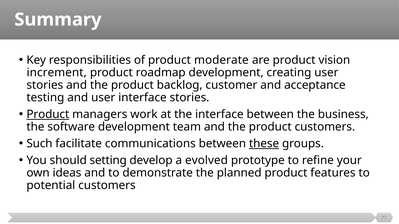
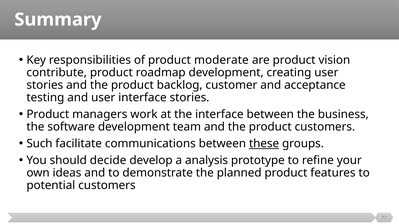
increment: increment -> contribute
Product at (48, 115) underline: present -> none
setting: setting -> decide
evolved: evolved -> analysis
